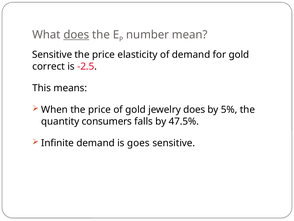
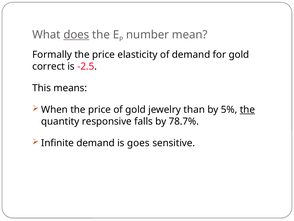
Sensitive at (52, 55): Sensitive -> Formally
jewelry does: does -> than
the at (247, 109) underline: none -> present
consumers: consumers -> responsive
47.5%: 47.5% -> 78.7%
